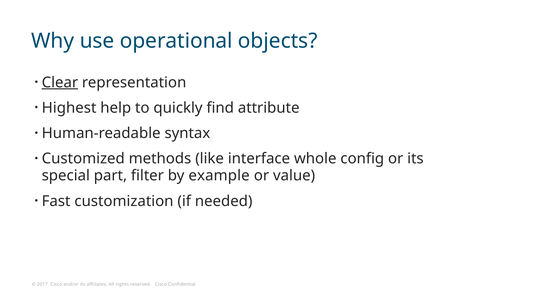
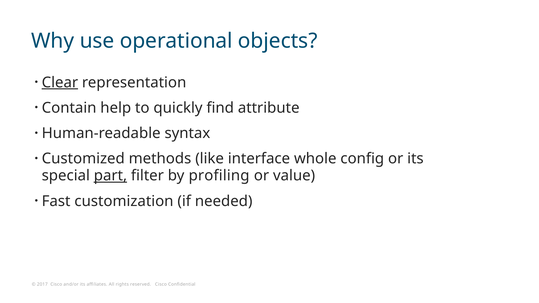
Highest: Highest -> Contain
part underline: none -> present
example: example -> profiling
